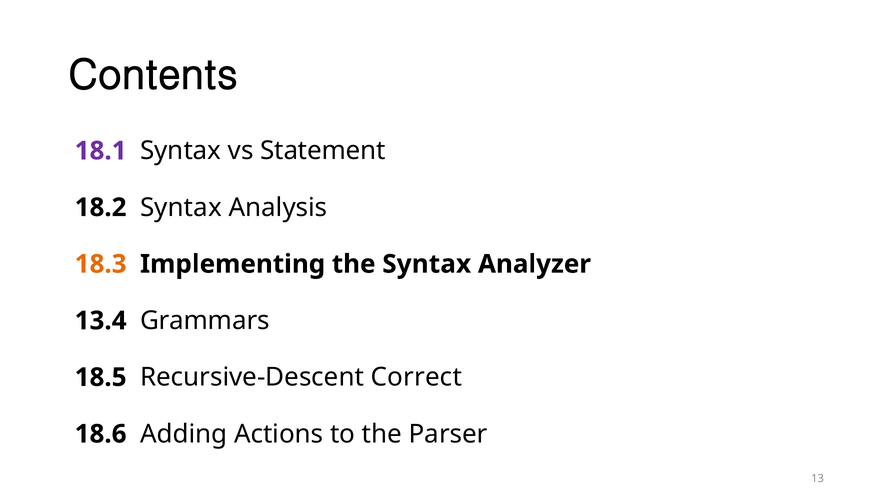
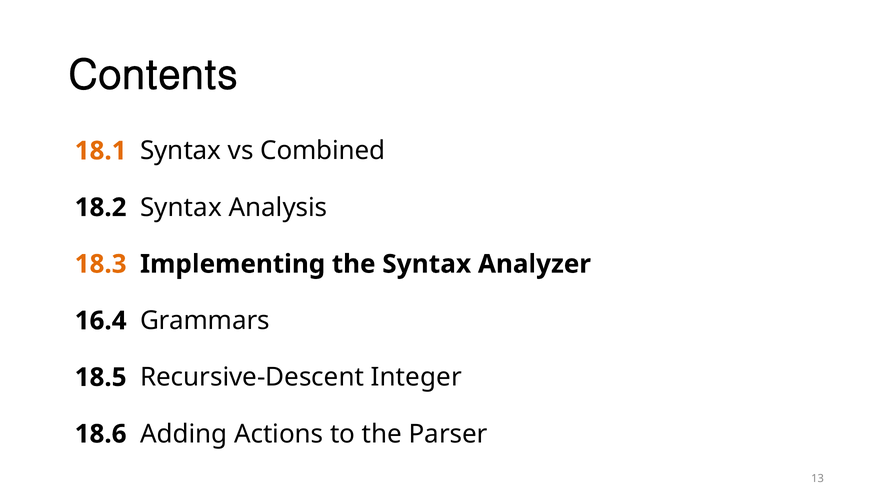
18.1 colour: purple -> orange
Statement: Statement -> Combined
13.4: 13.4 -> 16.4
Correct: Correct -> Integer
